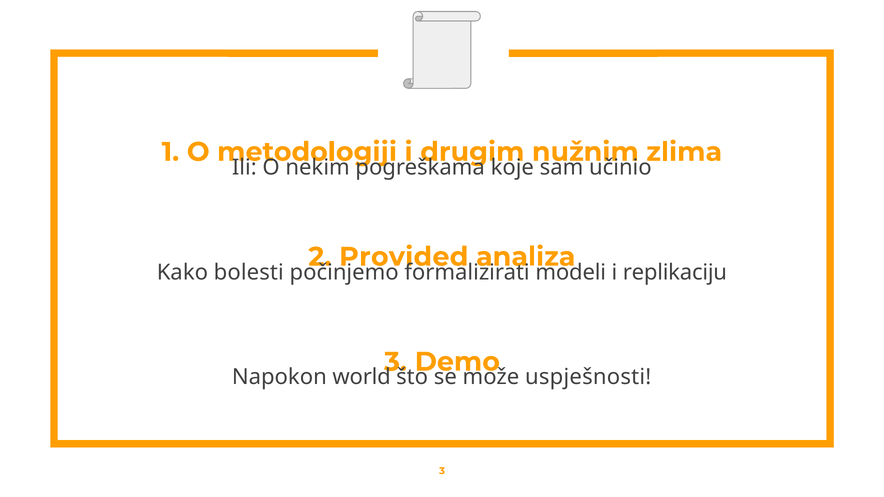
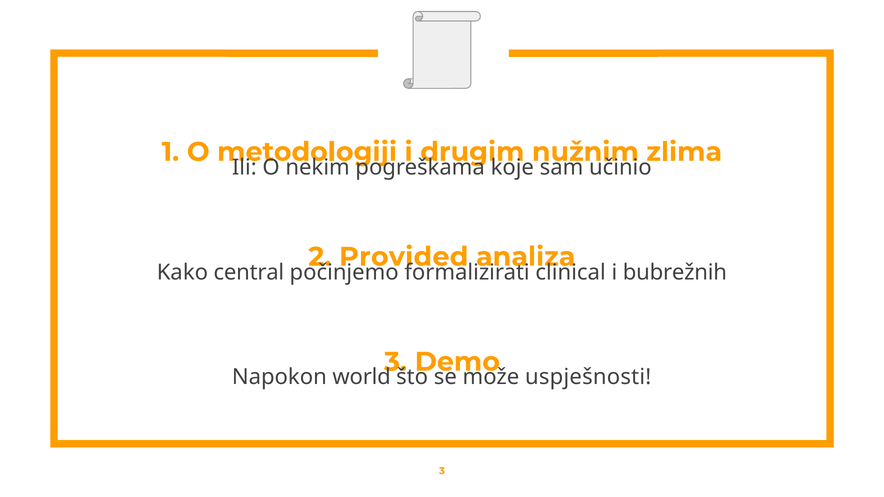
bolesti: bolesti -> central
modeli: modeli -> clinical
replikaciju: replikaciju -> bubrežnih
